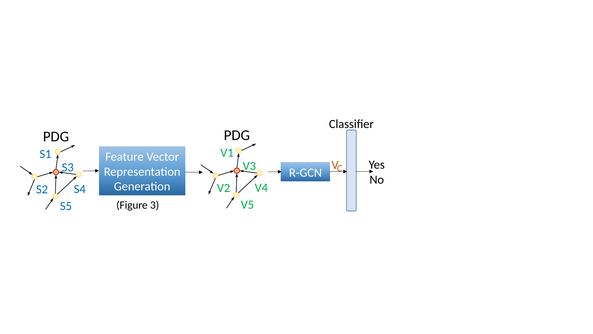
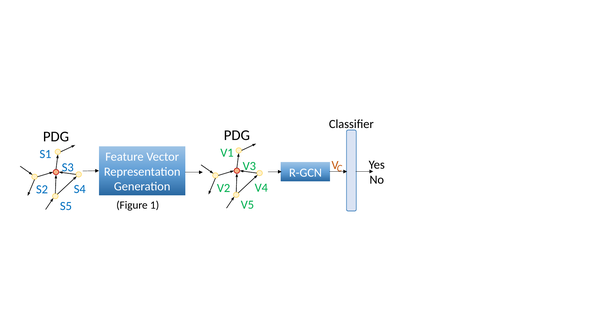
3: 3 -> 1
